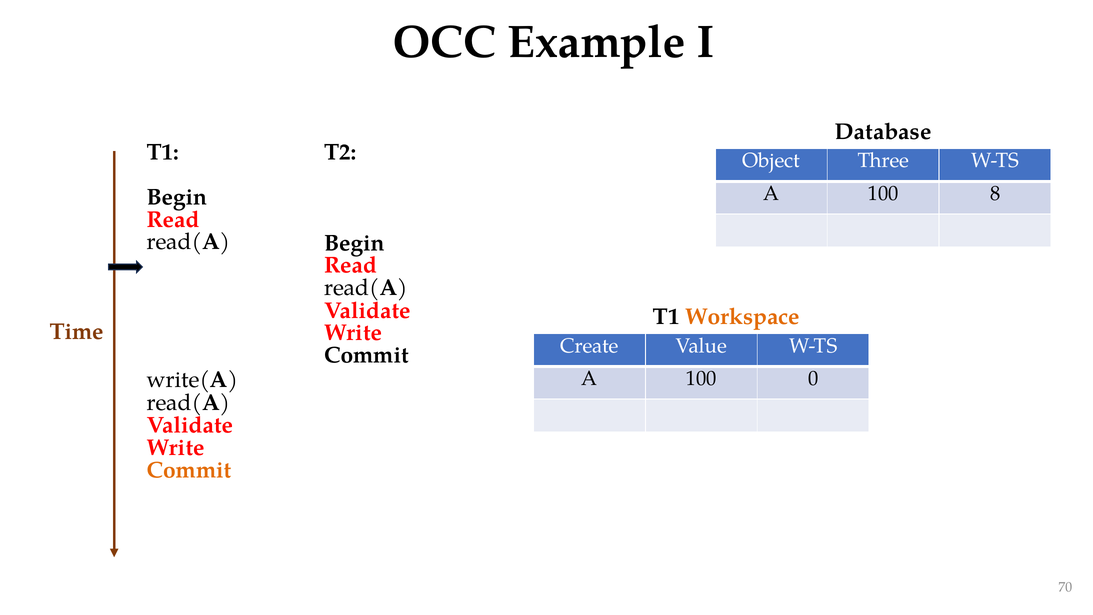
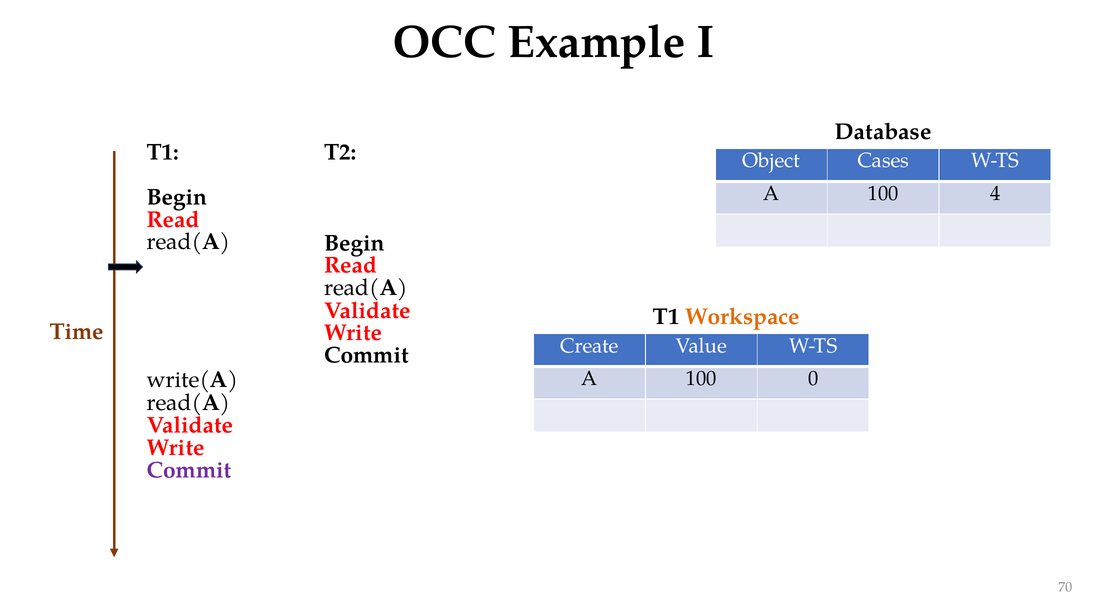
Three: Three -> Cases
8: 8 -> 4
Commit at (189, 470) colour: orange -> purple
